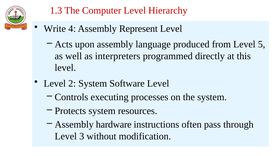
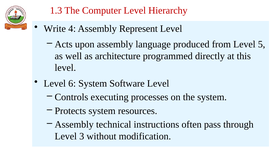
interpreters: interpreters -> architecture
2: 2 -> 6
hardware: hardware -> technical
